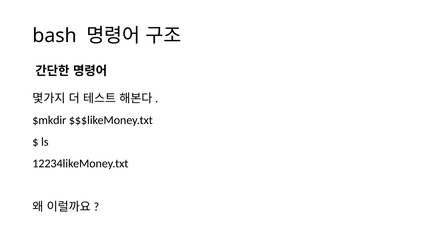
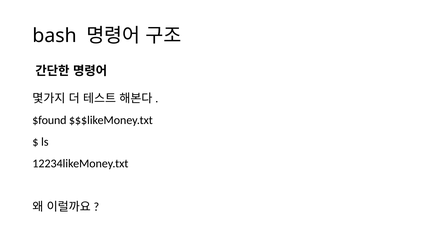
$mkdir: $mkdir -> $found
